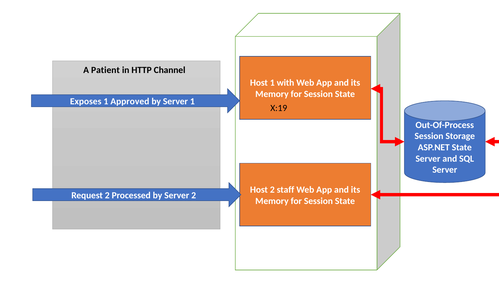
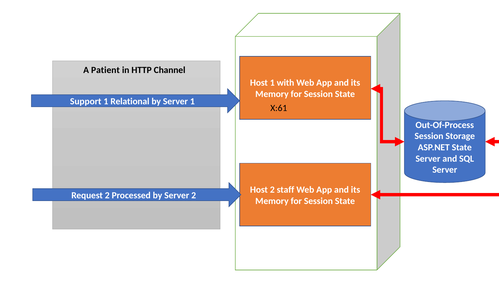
Exposes: Exposes -> Support
Approved: Approved -> Relational
X:19: X:19 -> X:61
